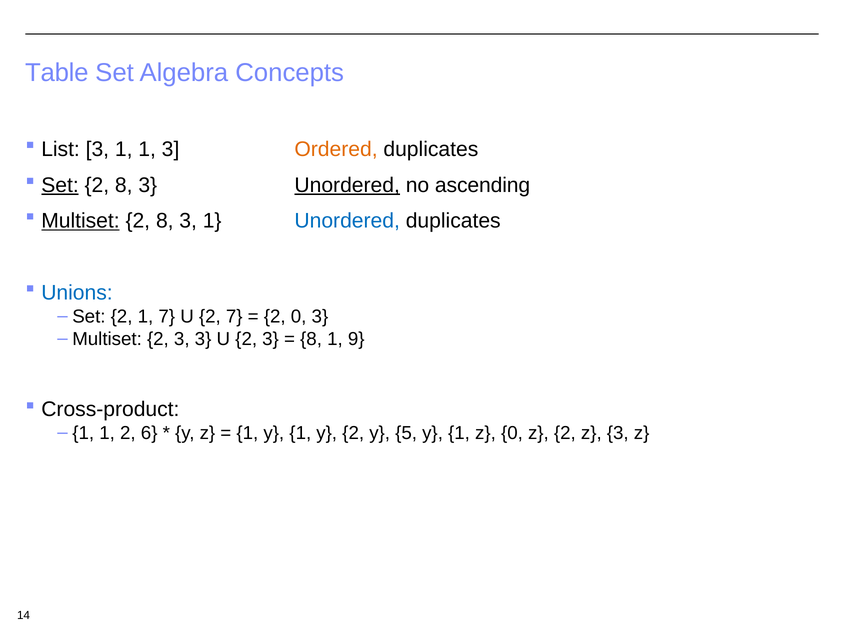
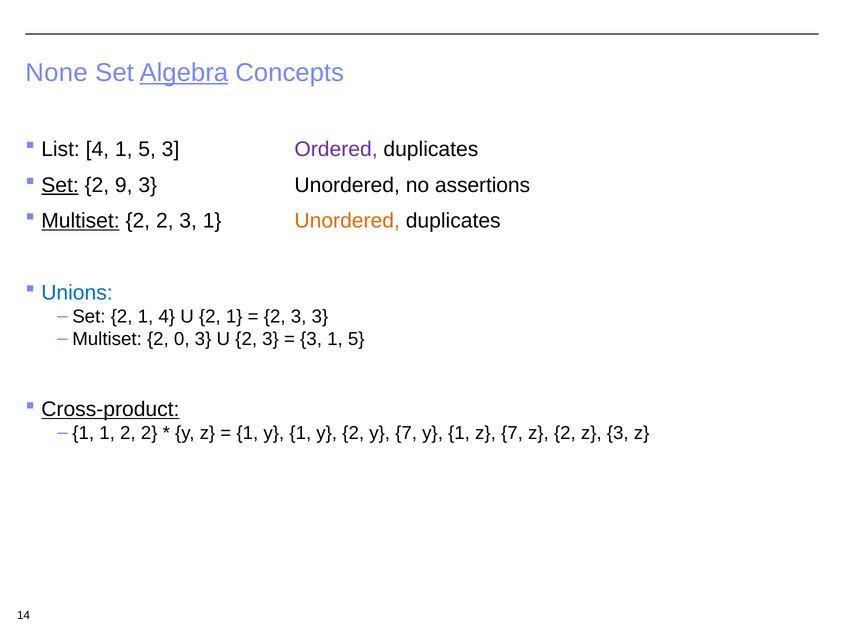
Table: Table -> None
Algebra underline: none -> present
List 3: 3 -> 4
1 at (147, 149): 1 -> 5
Ordered colour: orange -> purple
8 at (124, 185): 8 -> 9
Unordered at (347, 185) underline: present -> none
ascending: ascending -> assertions
8 at (165, 221): 8 -> 2
Unordered at (347, 221) colour: blue -> orange
1 7: 7 -> 4
U 2 7: 7 -> 1
0 at (299, 316): 0 -> 3
Multiset 2 3: 3 -> 0
8 at (311, 339): 8 -> 3
9 at (356, 339): 9 -> 5
Cross-product underline: none -> present
1 2 6: 6 -> 2
y 5: 5 -> 7
z 0: 0 -> 7
